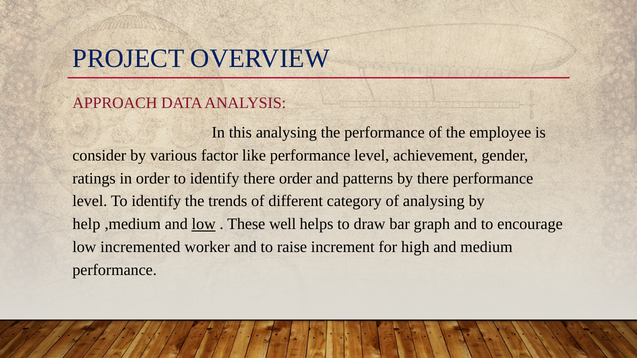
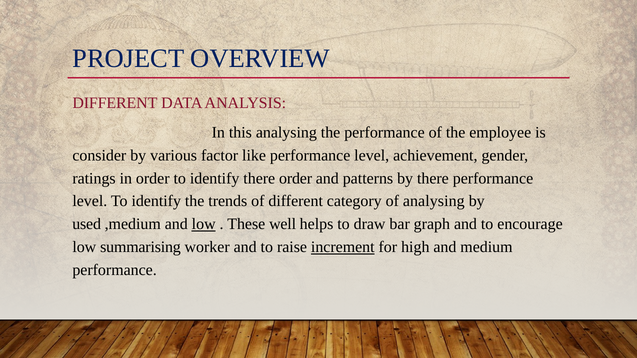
APPROACH at (115, 103): APPROACH -> DIFFERENT
help: help -> used
incremented: incremented -> summarising
increment underline: none -> present
